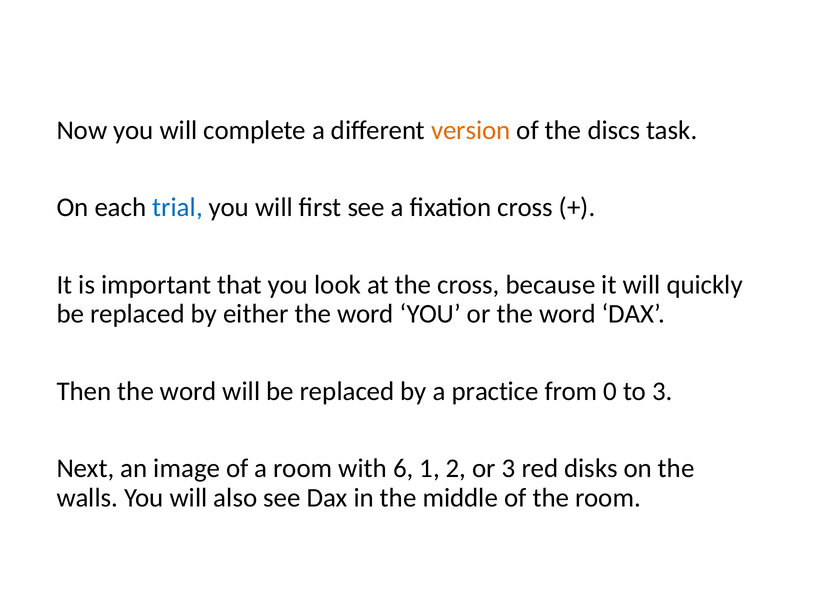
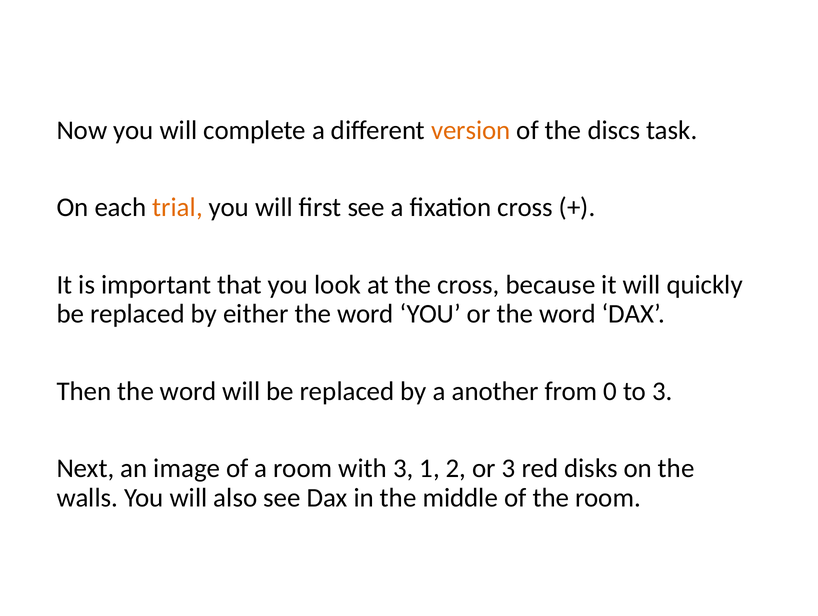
trial colour: blue -> orange
practice: practice -> another
with 6: 6 -> 3
